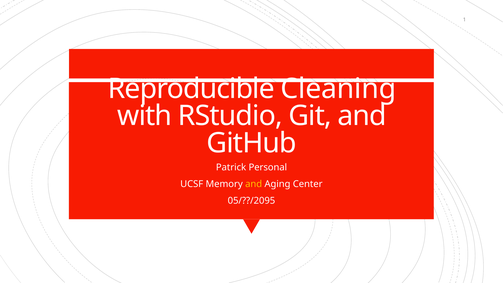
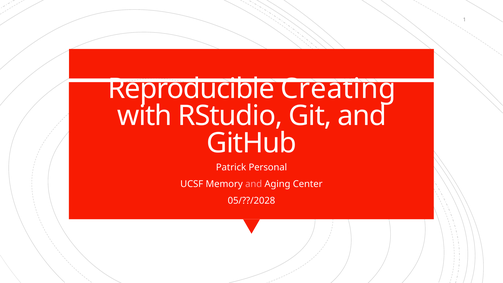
Cleaning: Cleaning -> Creating
and at (254, 184) colour: yellow -> pink
05/??/2095: 05/??/2095 -> 05/??/2028
